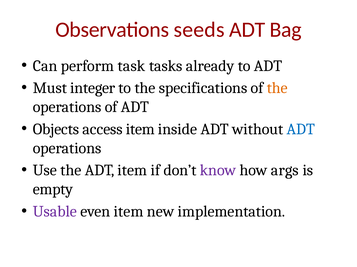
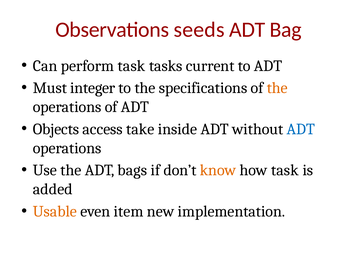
already: already -> current
access item: item -> take
ADT item: item -> bags
know colour: purple -> orange
how args: args -> task
empty: empty -> added
Usable colour: purple -> orange
